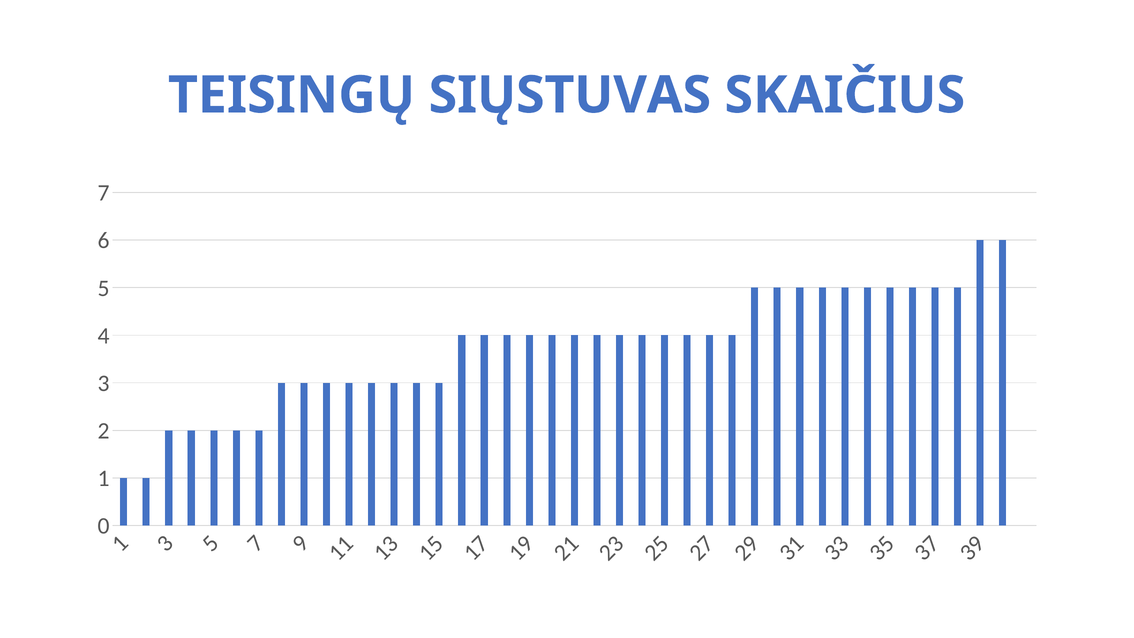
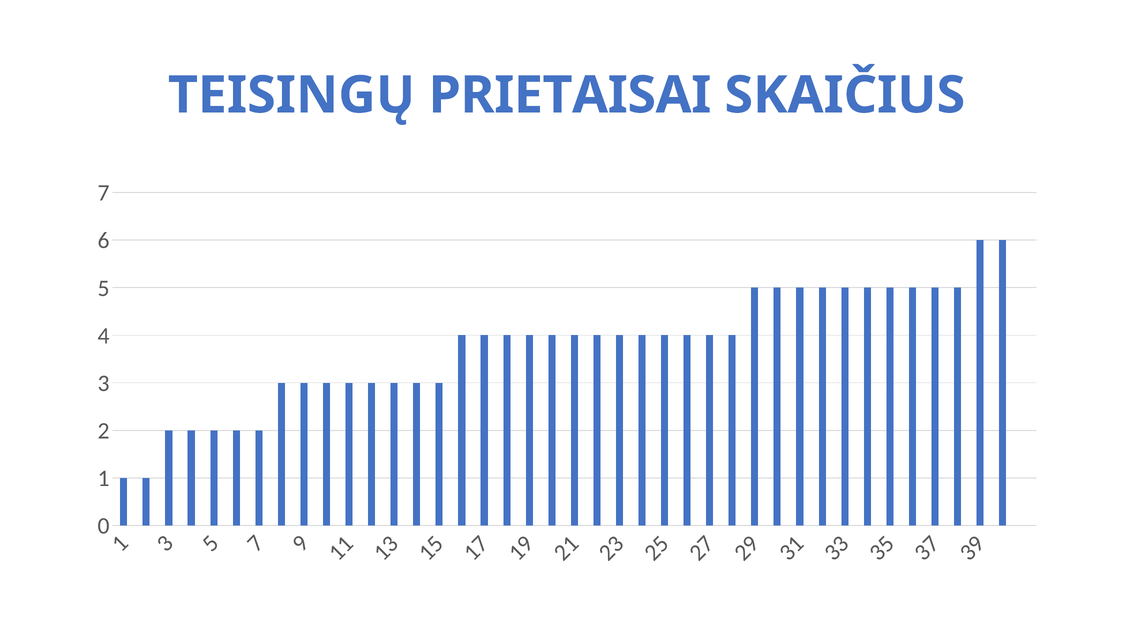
SIŲSTUVAS: SIŲSTUVAS -> PRIETAISAI
